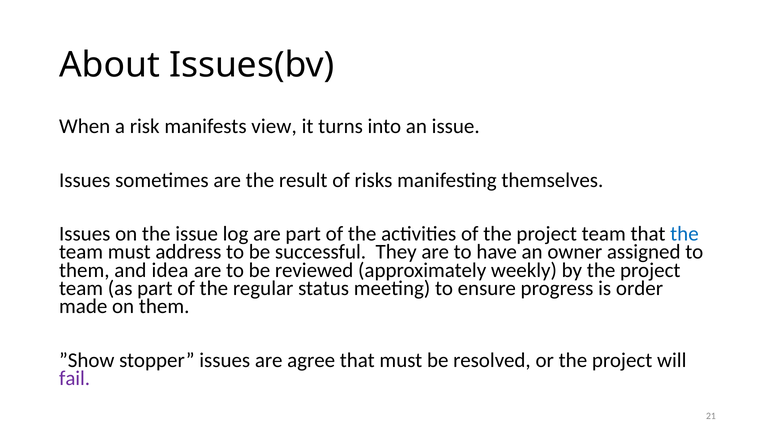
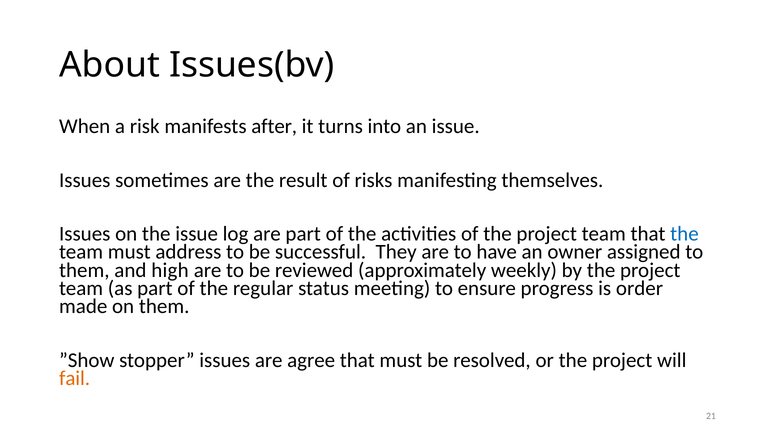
view: view -> after
idea: idea -> high
fail colour: purple -> orange
